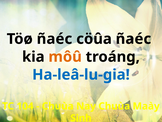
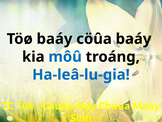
Töø ñaéc: ñaéc -> baáy
cöûa ñaéc: ñaéc -> baáy
môû colour: orange -> blue
